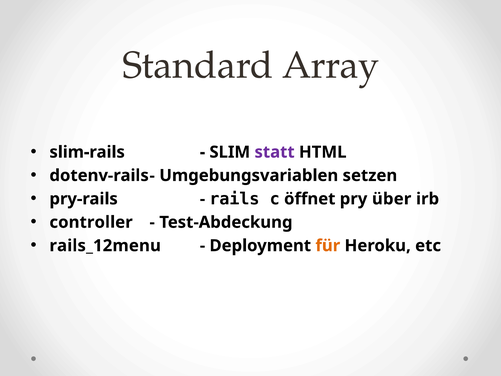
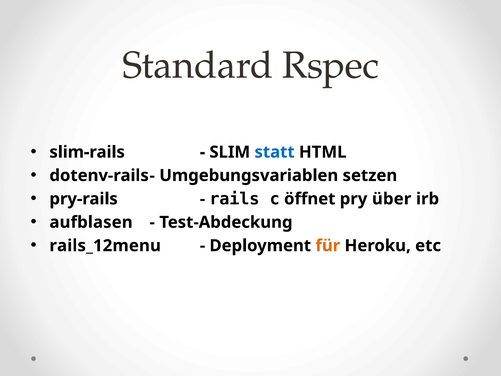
Array: Array -> Rspec
statt colour: purple -> blue
controller: controller -> aufblasen
